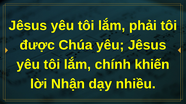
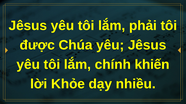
Nhận: Nhận -> Khỏe
